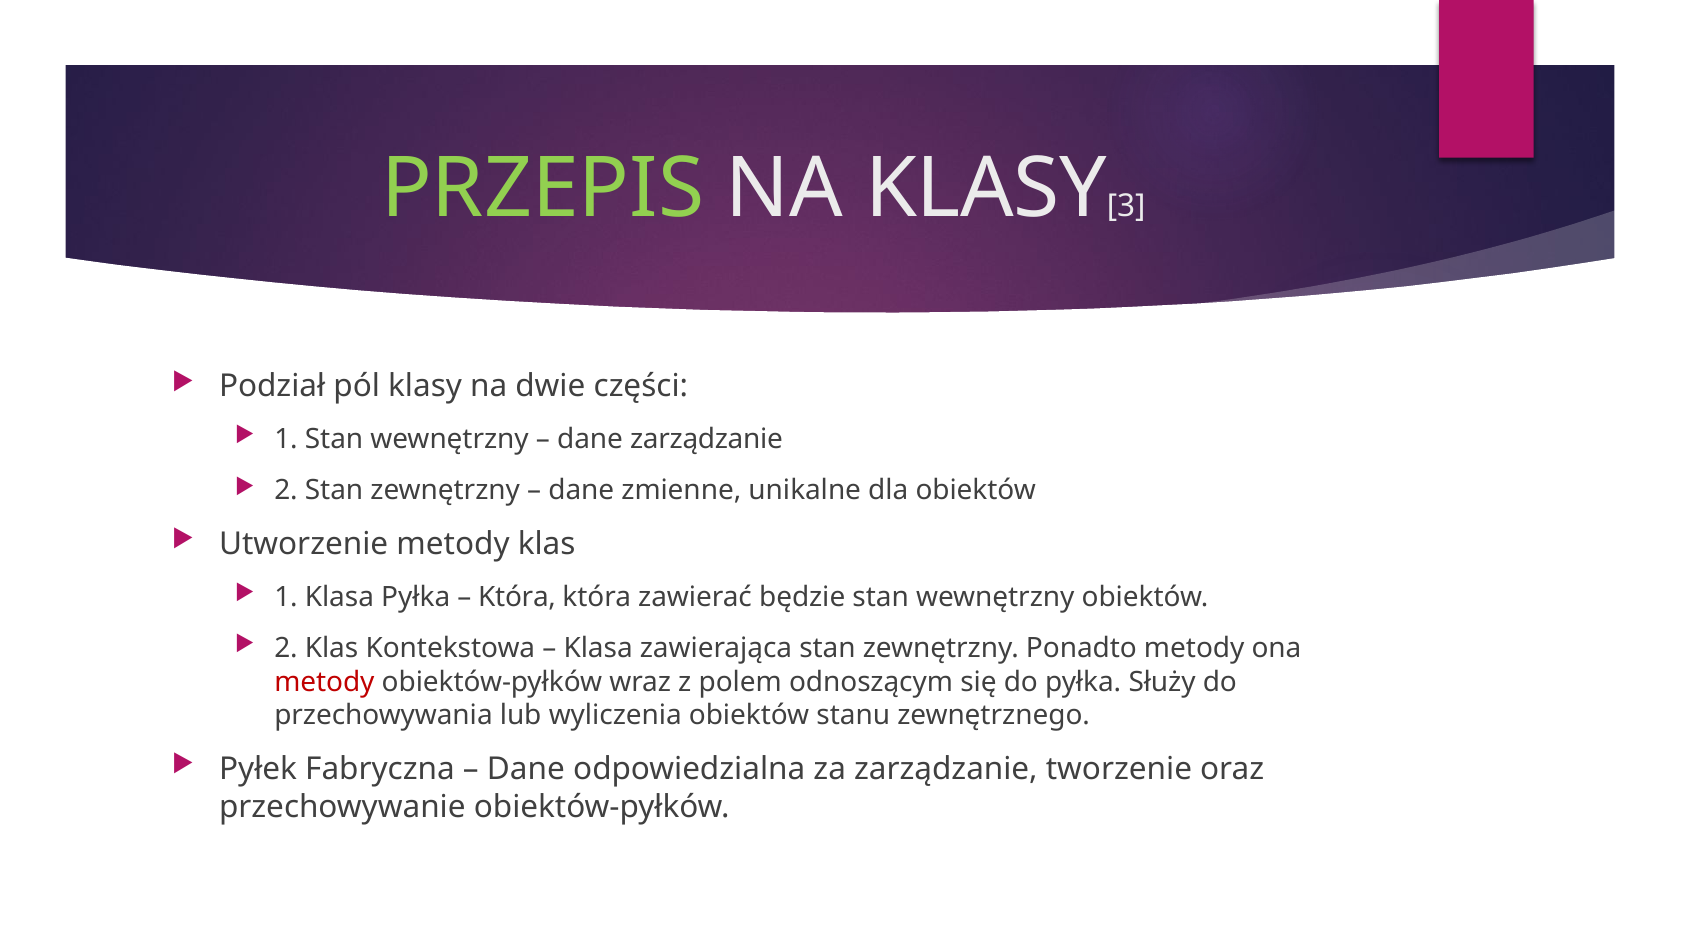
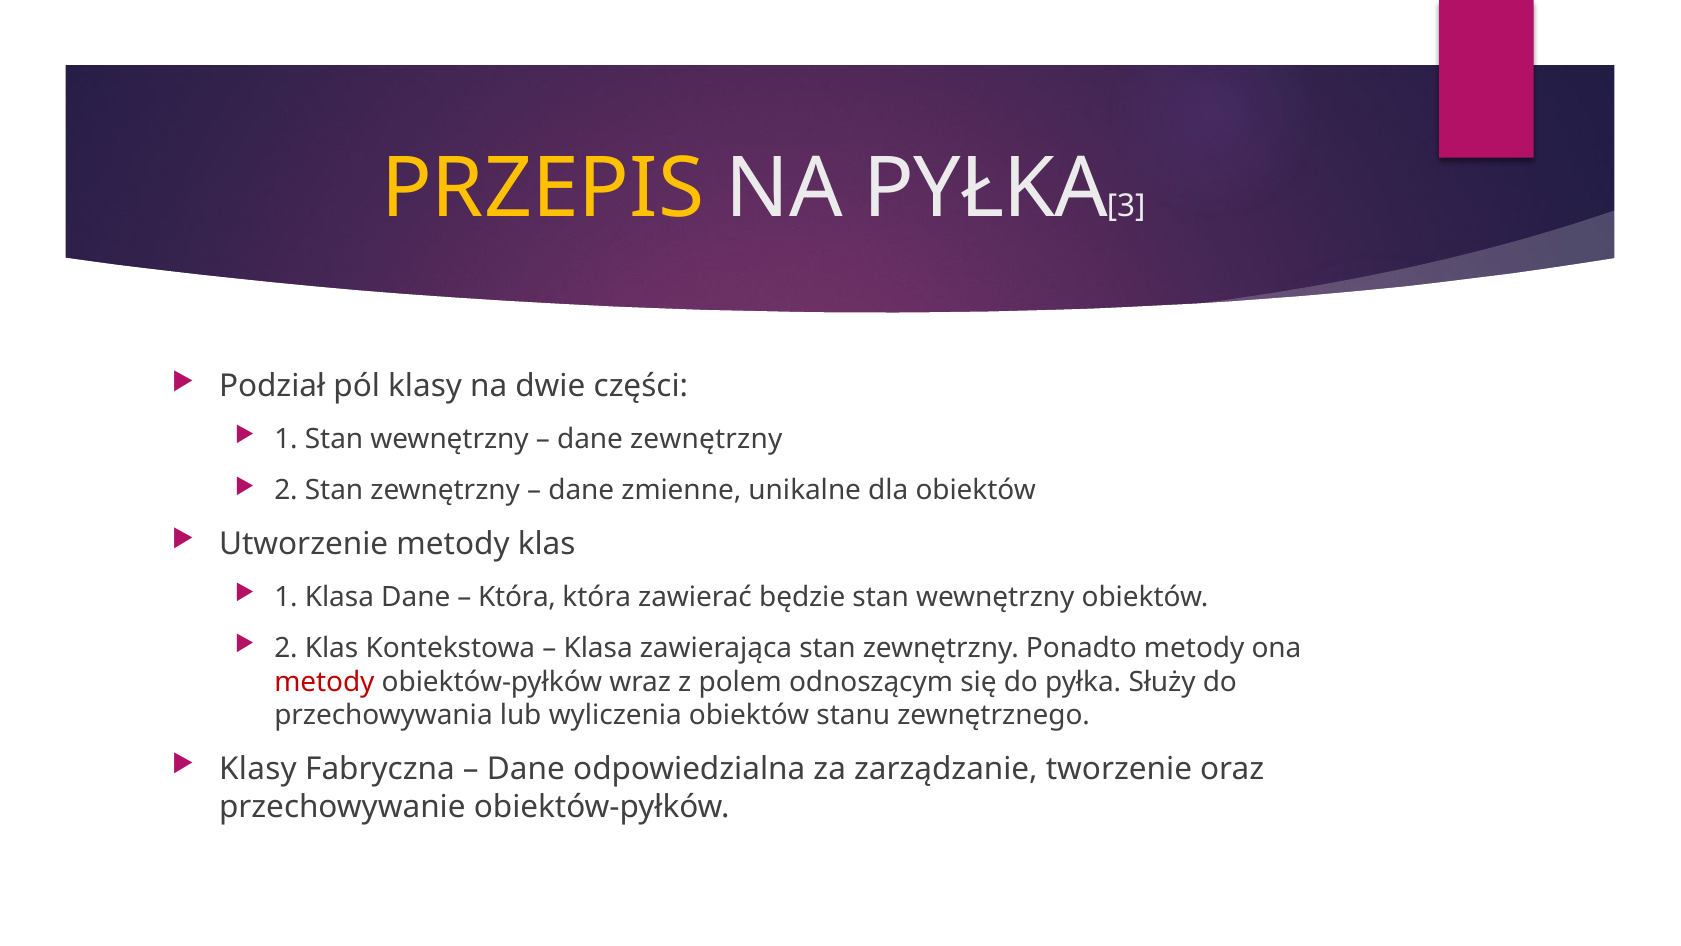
PRZEPIS colour: light green -> yellow
NA KLASY: KLASY -> PYŁKA
dane zarządzanie: zarządzanie -> zewnętrzny
Klasa Pyłka: Pyłka -> Dane
Pyłek at (258, 768): Pyłek -> Klasy
